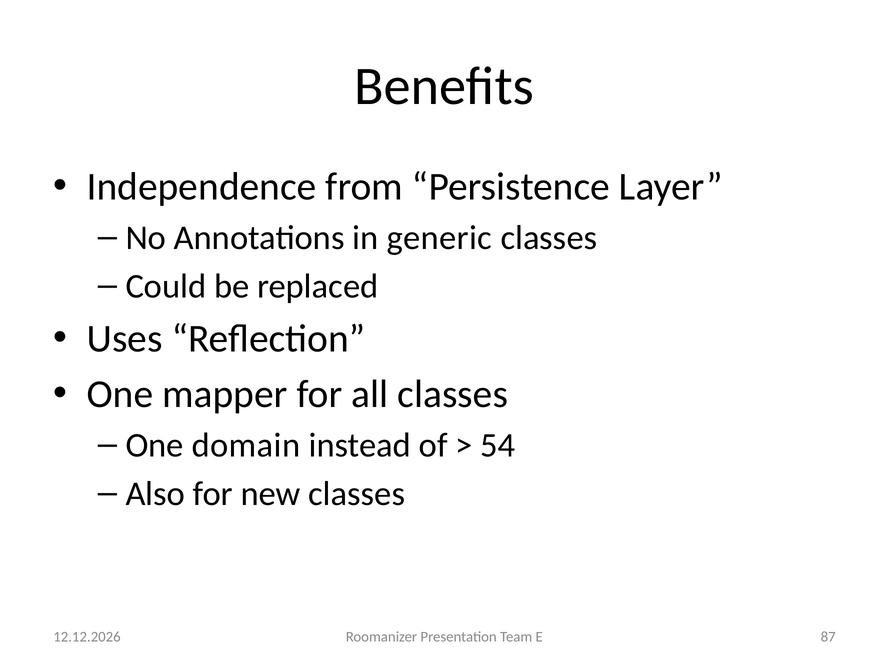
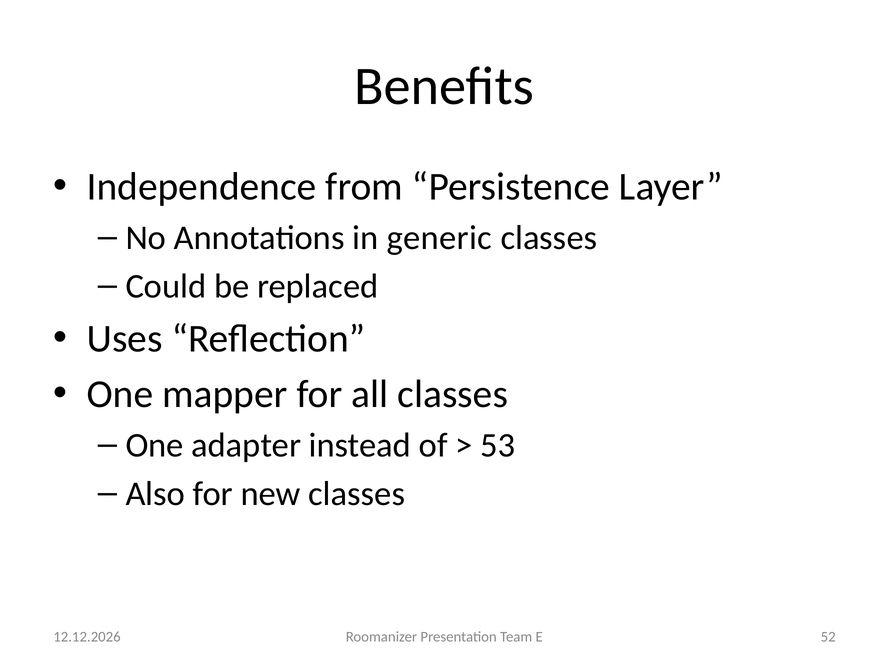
domain: domain -> adapter
54: 54 -> 53
87: 87 -> 52
